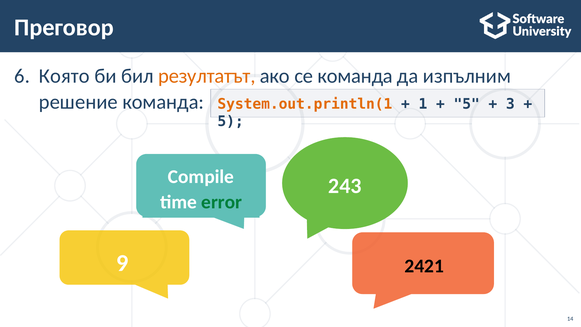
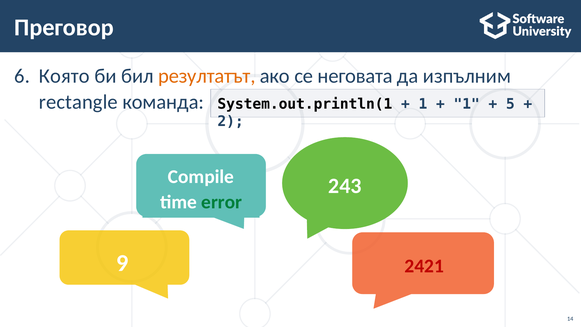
се команда: команда -> неговата
решение: решение -> rectangle
System.out.println(1 colour: orange -> black
5 at (467, 104): 5 -> 1
3: 3 -> 5
5 at (231, 121): 5 -> 2
2421 colour: black -> red
